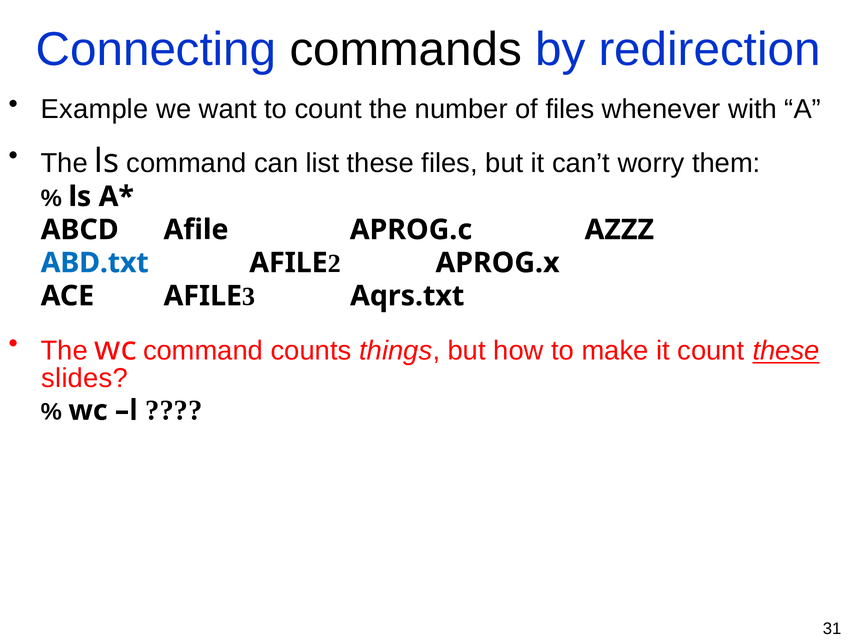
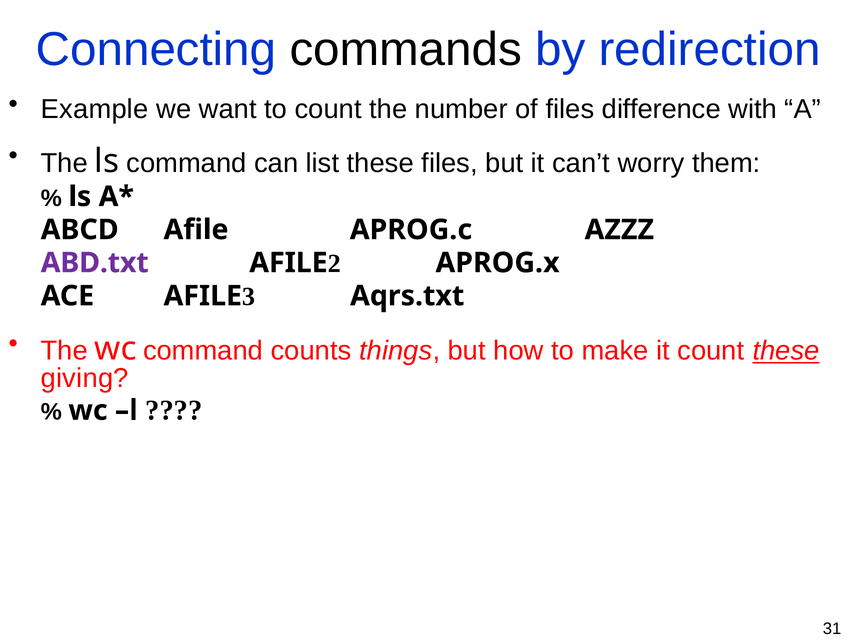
whenever: whenever -> difference
ABD.txt colour: blue -> purple
slides: slides -> giving
